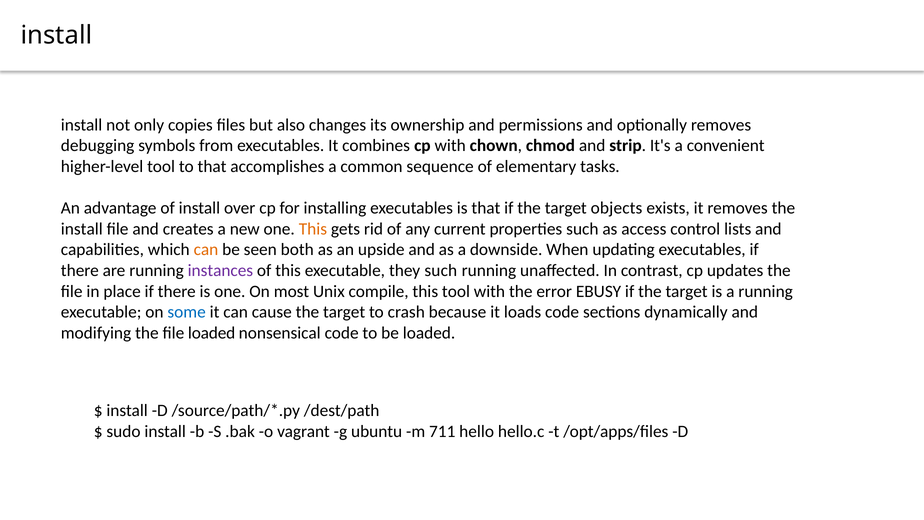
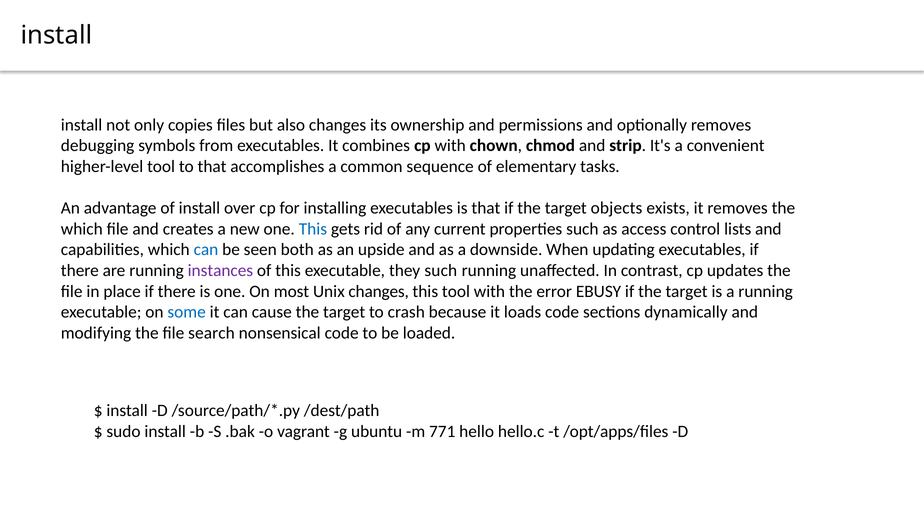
install at (82, 229): install -> which
This at (313, 229) colour: orange -> blue
can at (206, 250) colour: orange -> blue
Unix compile: compile -> changes
file loaded: loaded -> search
711: 711 -> 771
